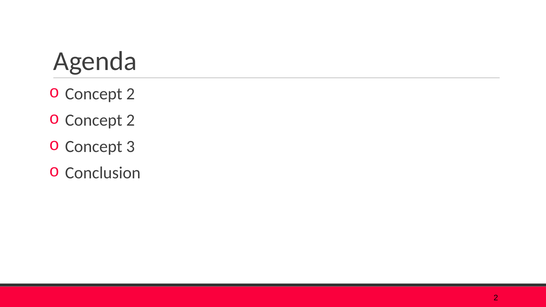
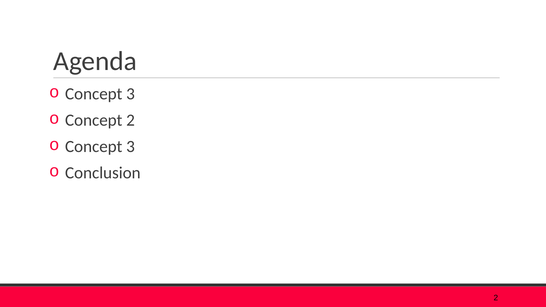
2 at (130, 94): 2 -> 3
